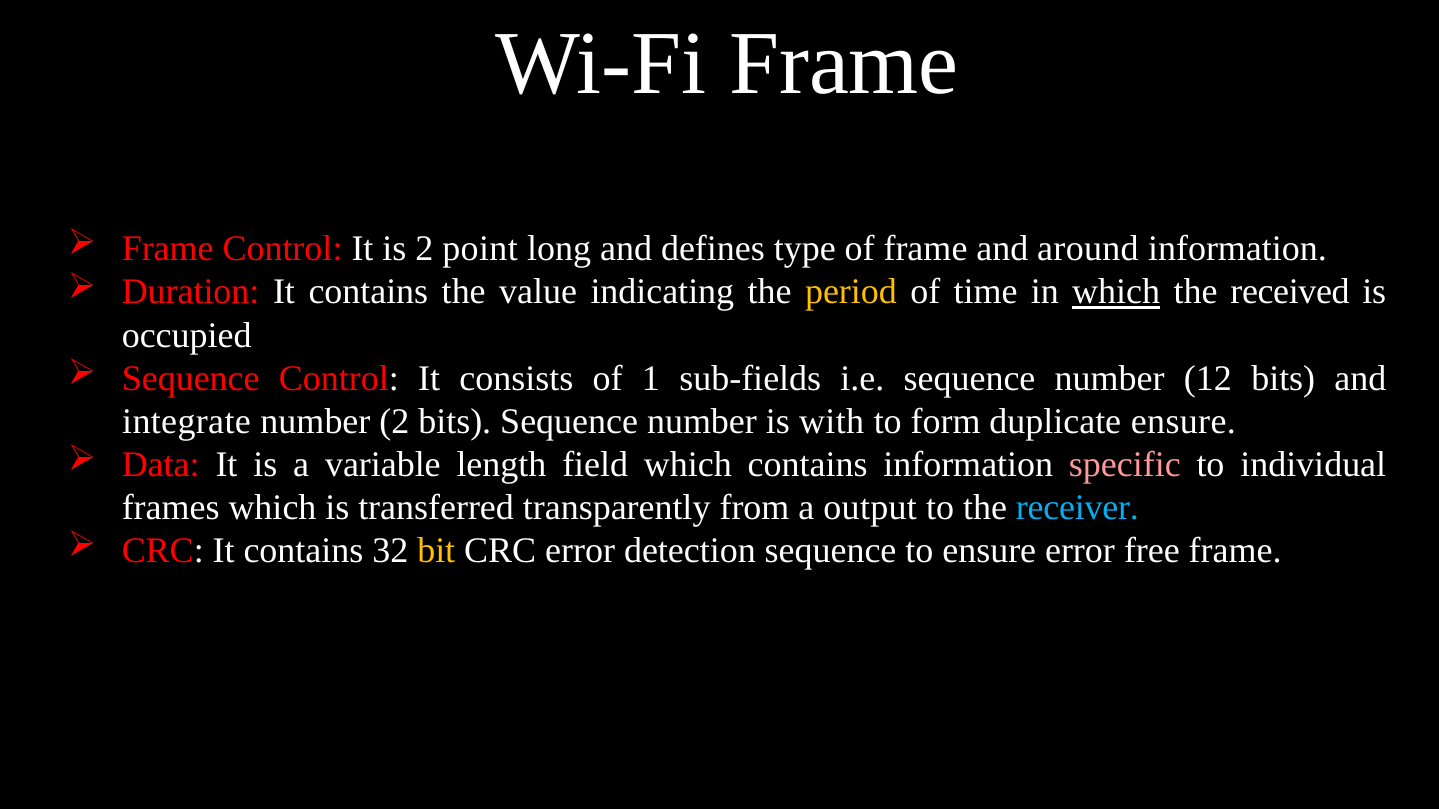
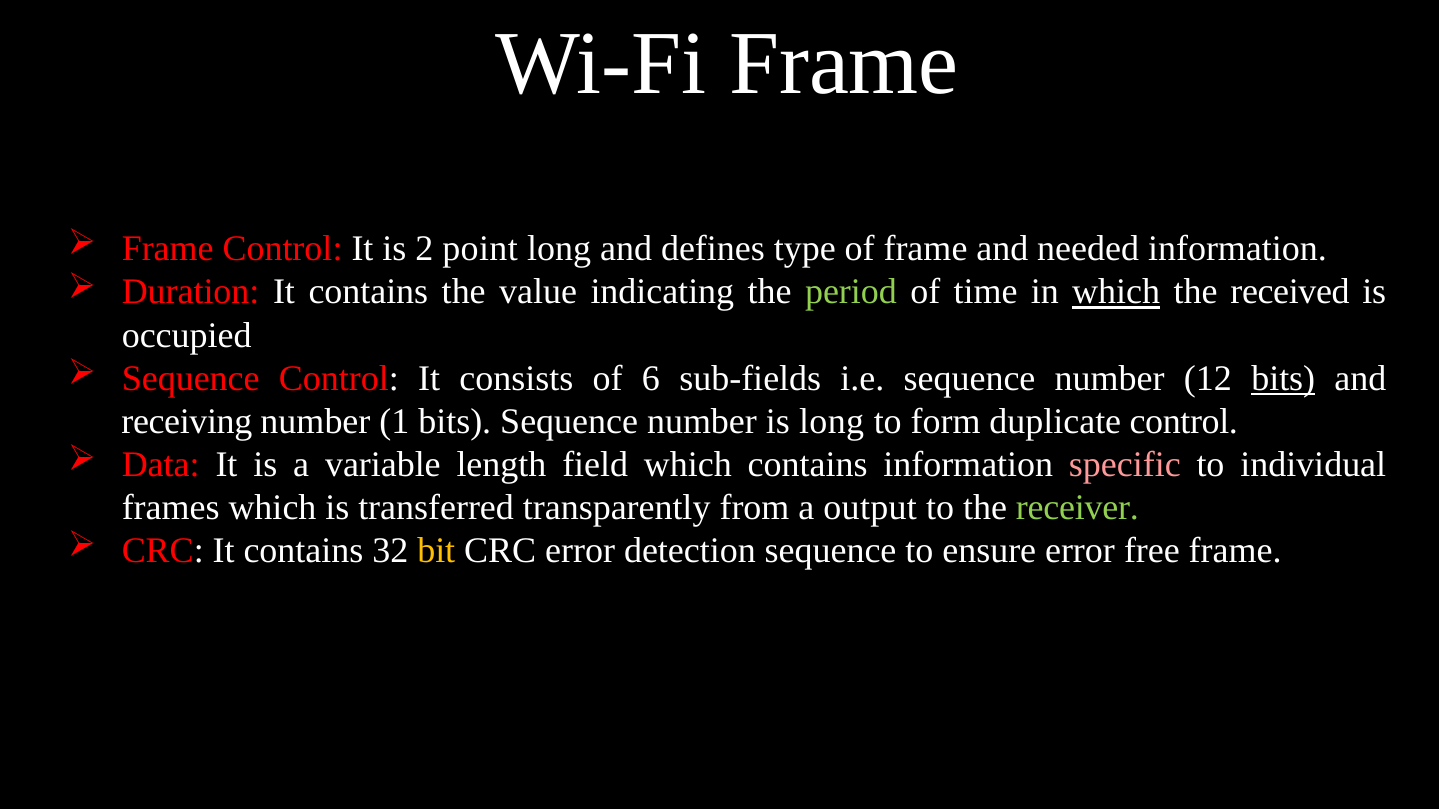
around: around -> needed
period colour: yellow -> light green
1: 1 -> 6
bits at (1283, 379) underline: none -> present
integrate: integrate -> receiving
number 2: 2 -> 1
is with: with -> long
duplicate ensure: ensure -> control
receiver colour: light blue -> light green
